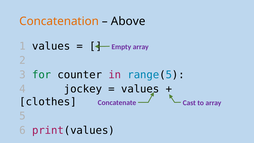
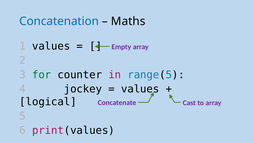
Concatenation colour: orange -> blue
Above: Above -> Maths
clothes: clothes -> logical
